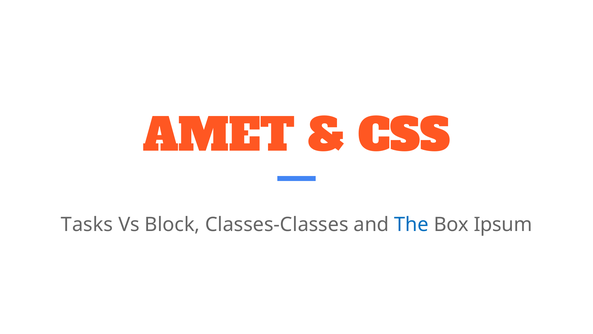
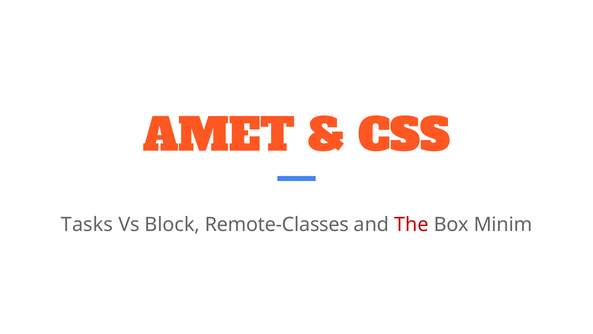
Classes-Classes: Classes-Classes -> Remote-Classes
The colour: blue -> red
Ipsum: Ipsum -> Minim
